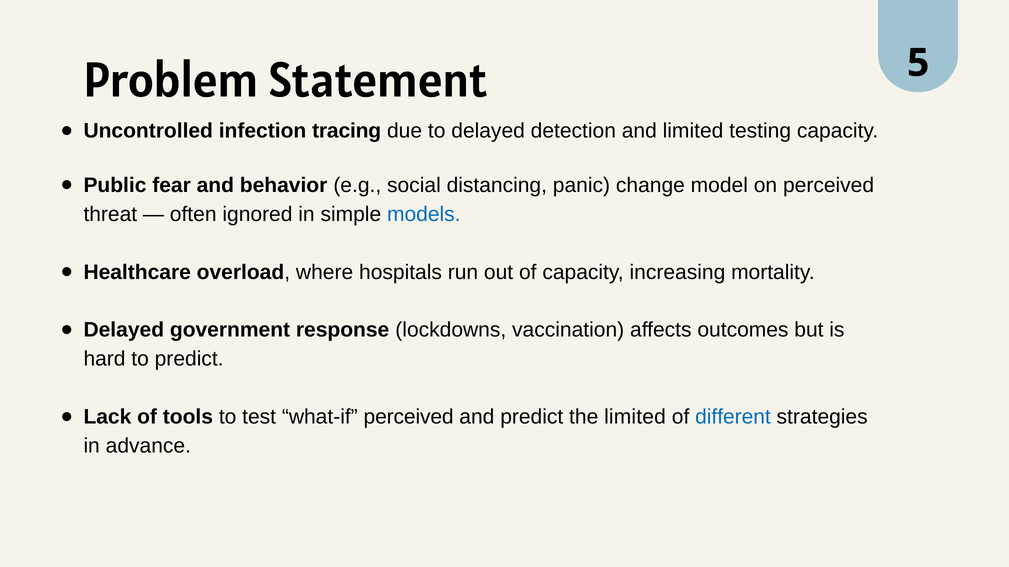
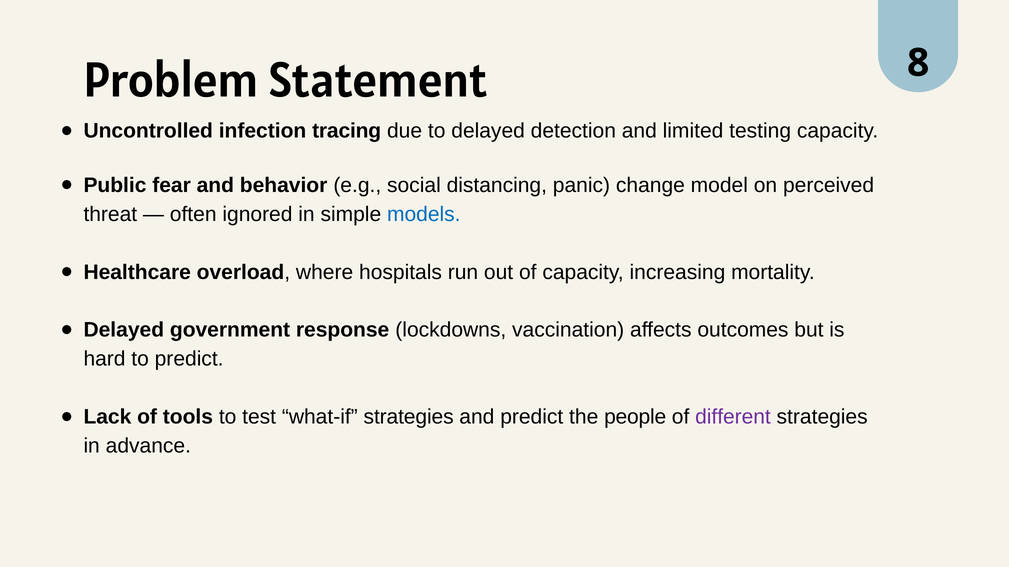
5: 5 -> 8
what-if perceived: perceived -> strategies
the limited: limited -> people
different colour: blue -> purple
